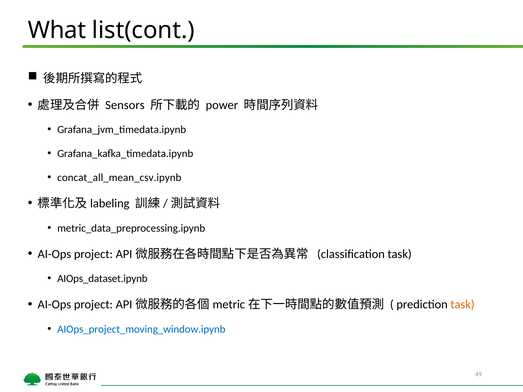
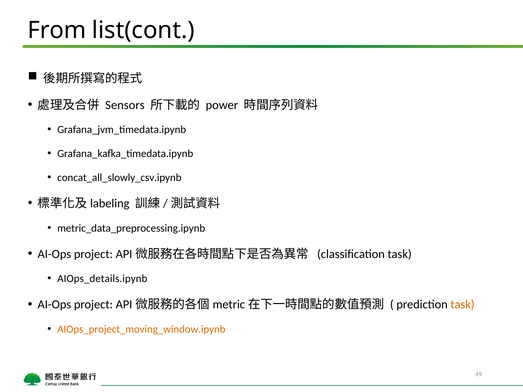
What: What -> From
concat_all_mean_csv.ipynb: concat_all_mean_csv.ipynb -> concat_all_slowly_csv.ipynb
AIOps_dataset.ipynb: AIOps_dataset.ipynb -> AIOps_details.ipynb
AIOps_project_moving_window.ipynb colour: blue -> orange
